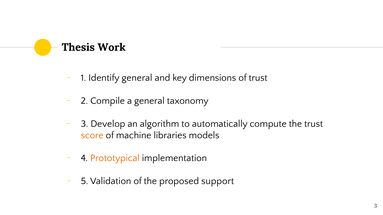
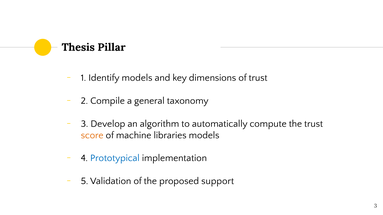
Work: Work -> Pillar
Identify general: general -> models
Prototypical colour: orange -> blue
